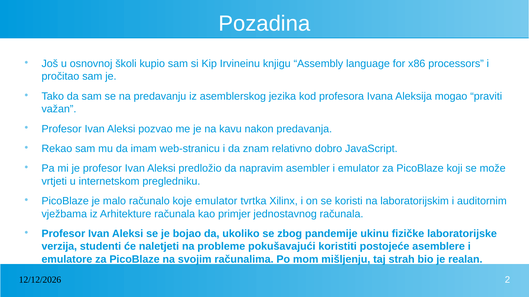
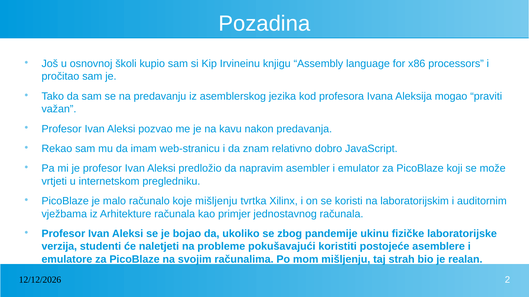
koje emulator: emulator -> mišljenju
